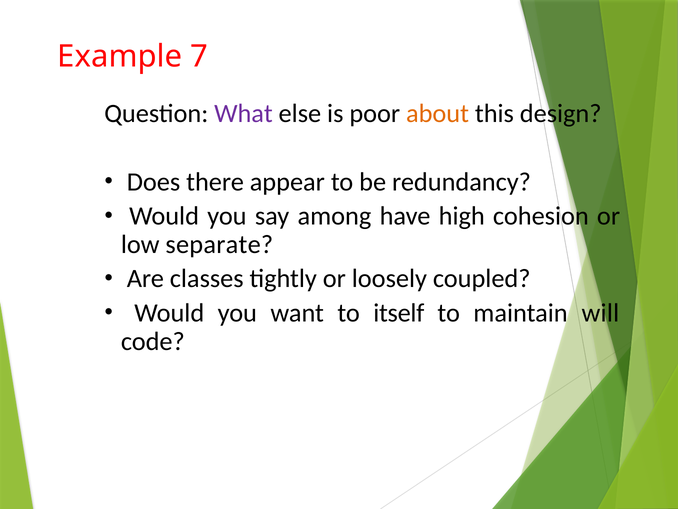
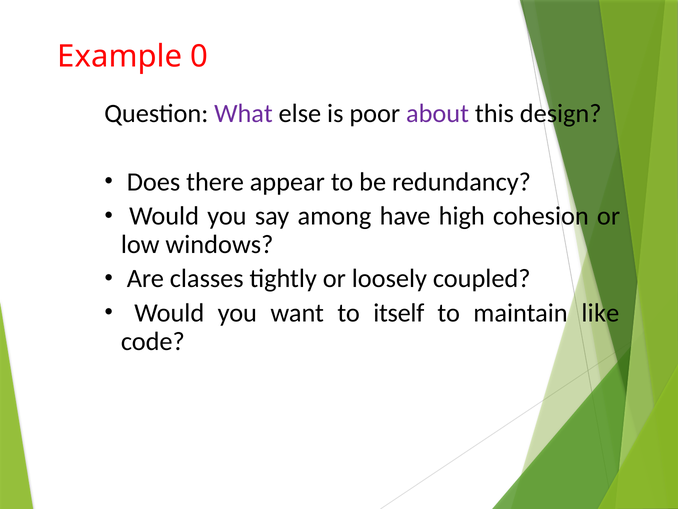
7: 7 -> 0
about colour: orange -> purple
separate: separate -> windows
will: will -> like
